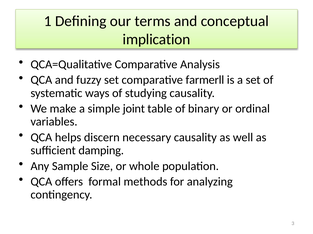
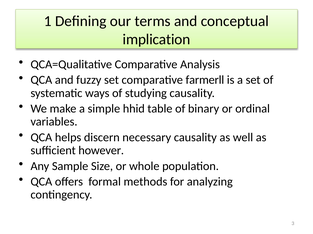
joint: joint -> hhid
damping: damping -> however
